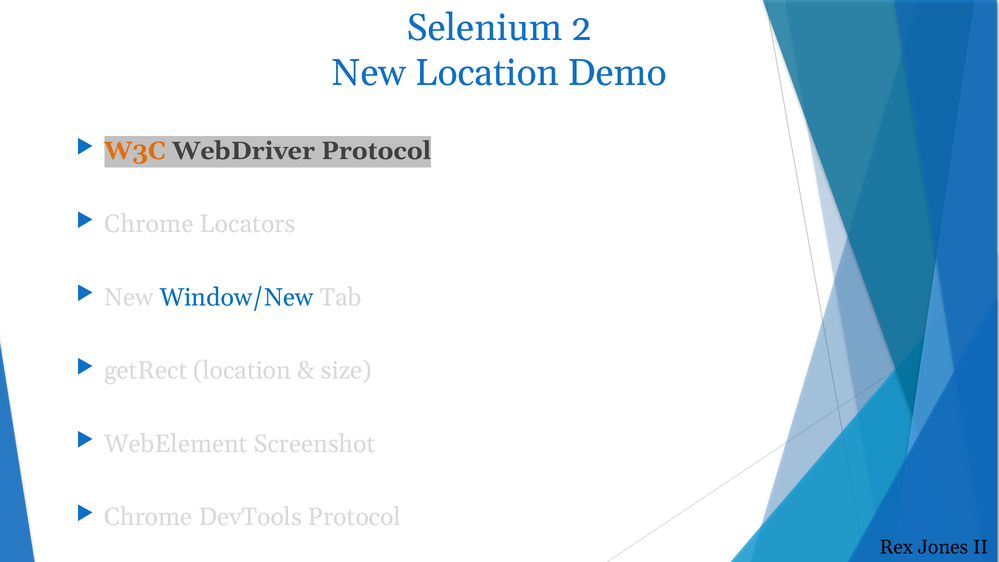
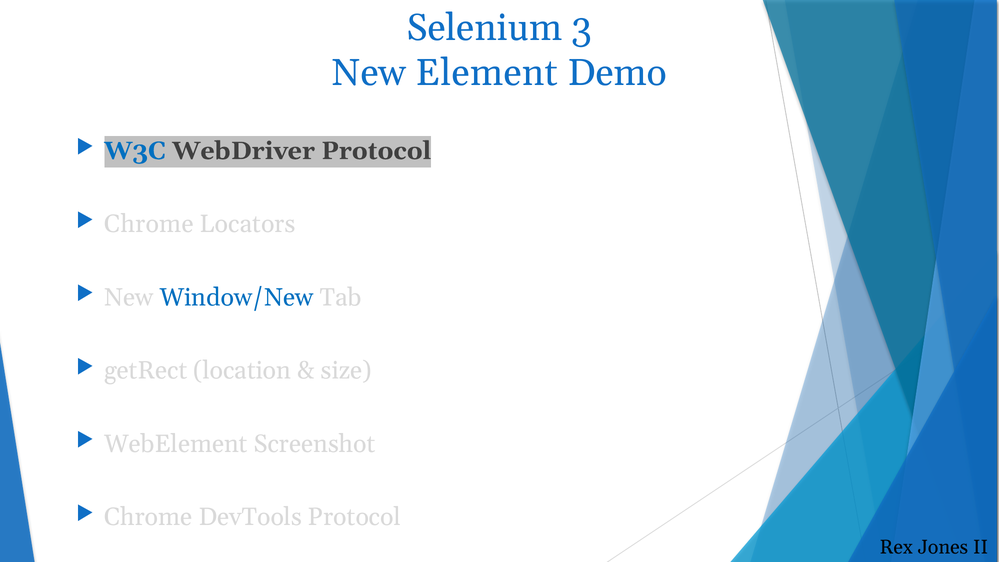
2: 2 -> 3
New Location: Location -> Element
W3C colour: orange -> blue
